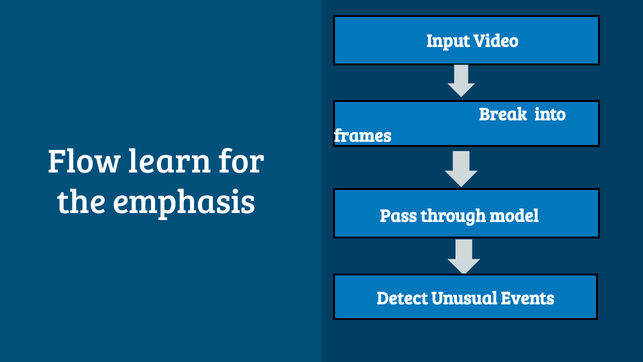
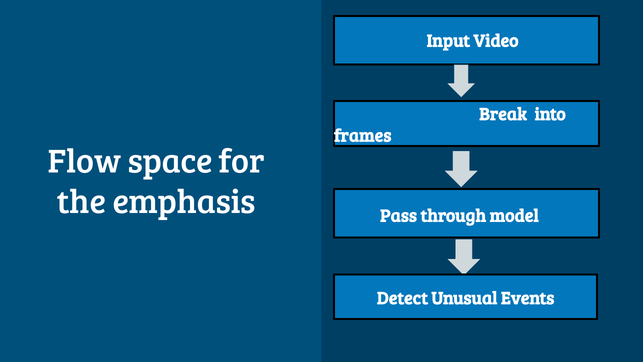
learn: learn -> space
